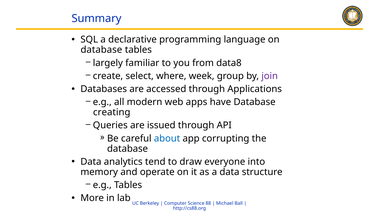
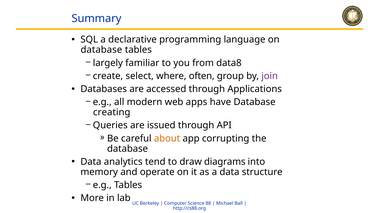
week: week -> often
about colour: blue -> orange
everyone: everyone -> diagrams
